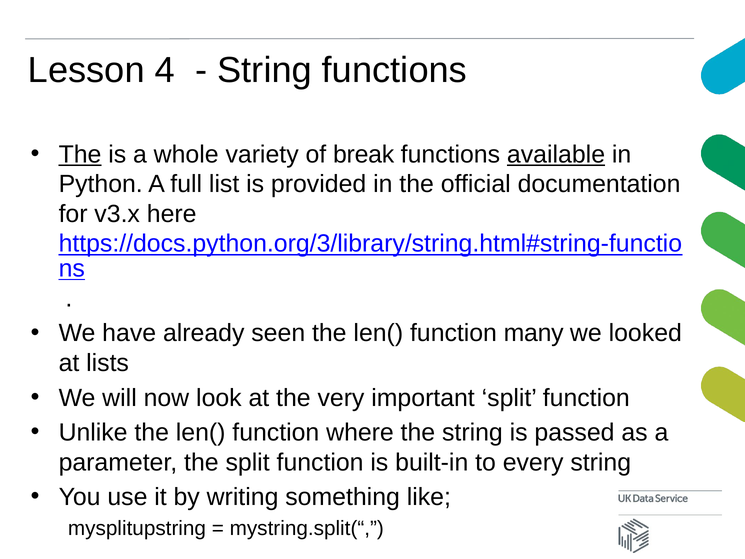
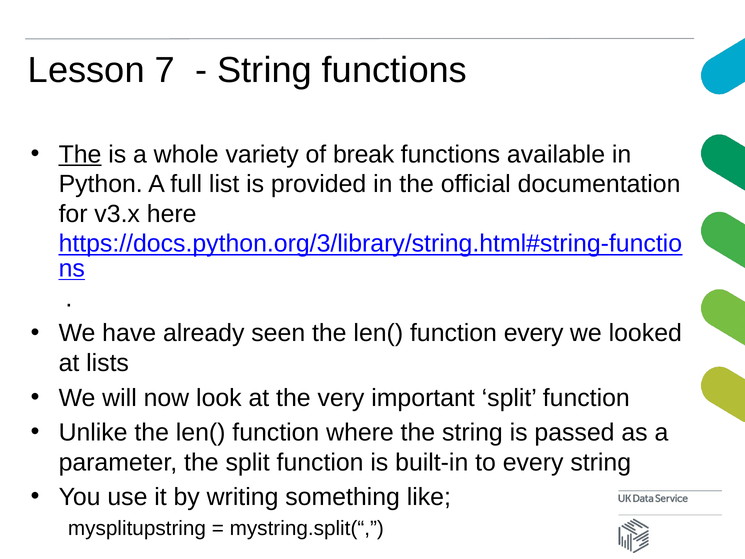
4: 4 -> 7
available underline: present -> none
function many: many -> every
